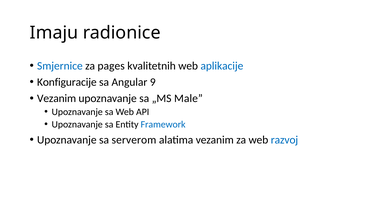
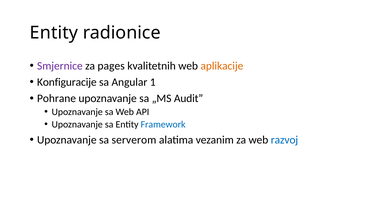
Imaju at (54, 33): Imaju -> Entity
Smjernice colour: blue -> purple
aplikacije colour: blue -> orange
9: 9 -> 1
Vezanim at (57, 99): Vezanim -> Pohrane
Male: Male -> Audit
